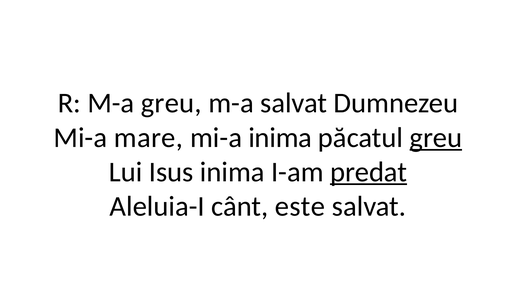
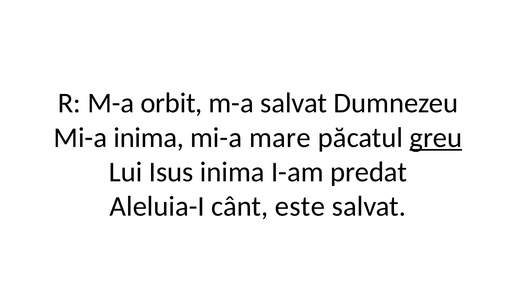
M-a greu: greu -> orbit
Mi-a mare: mare -> inima
mi-a inima: inima -> mare
predat underline: present -> none
